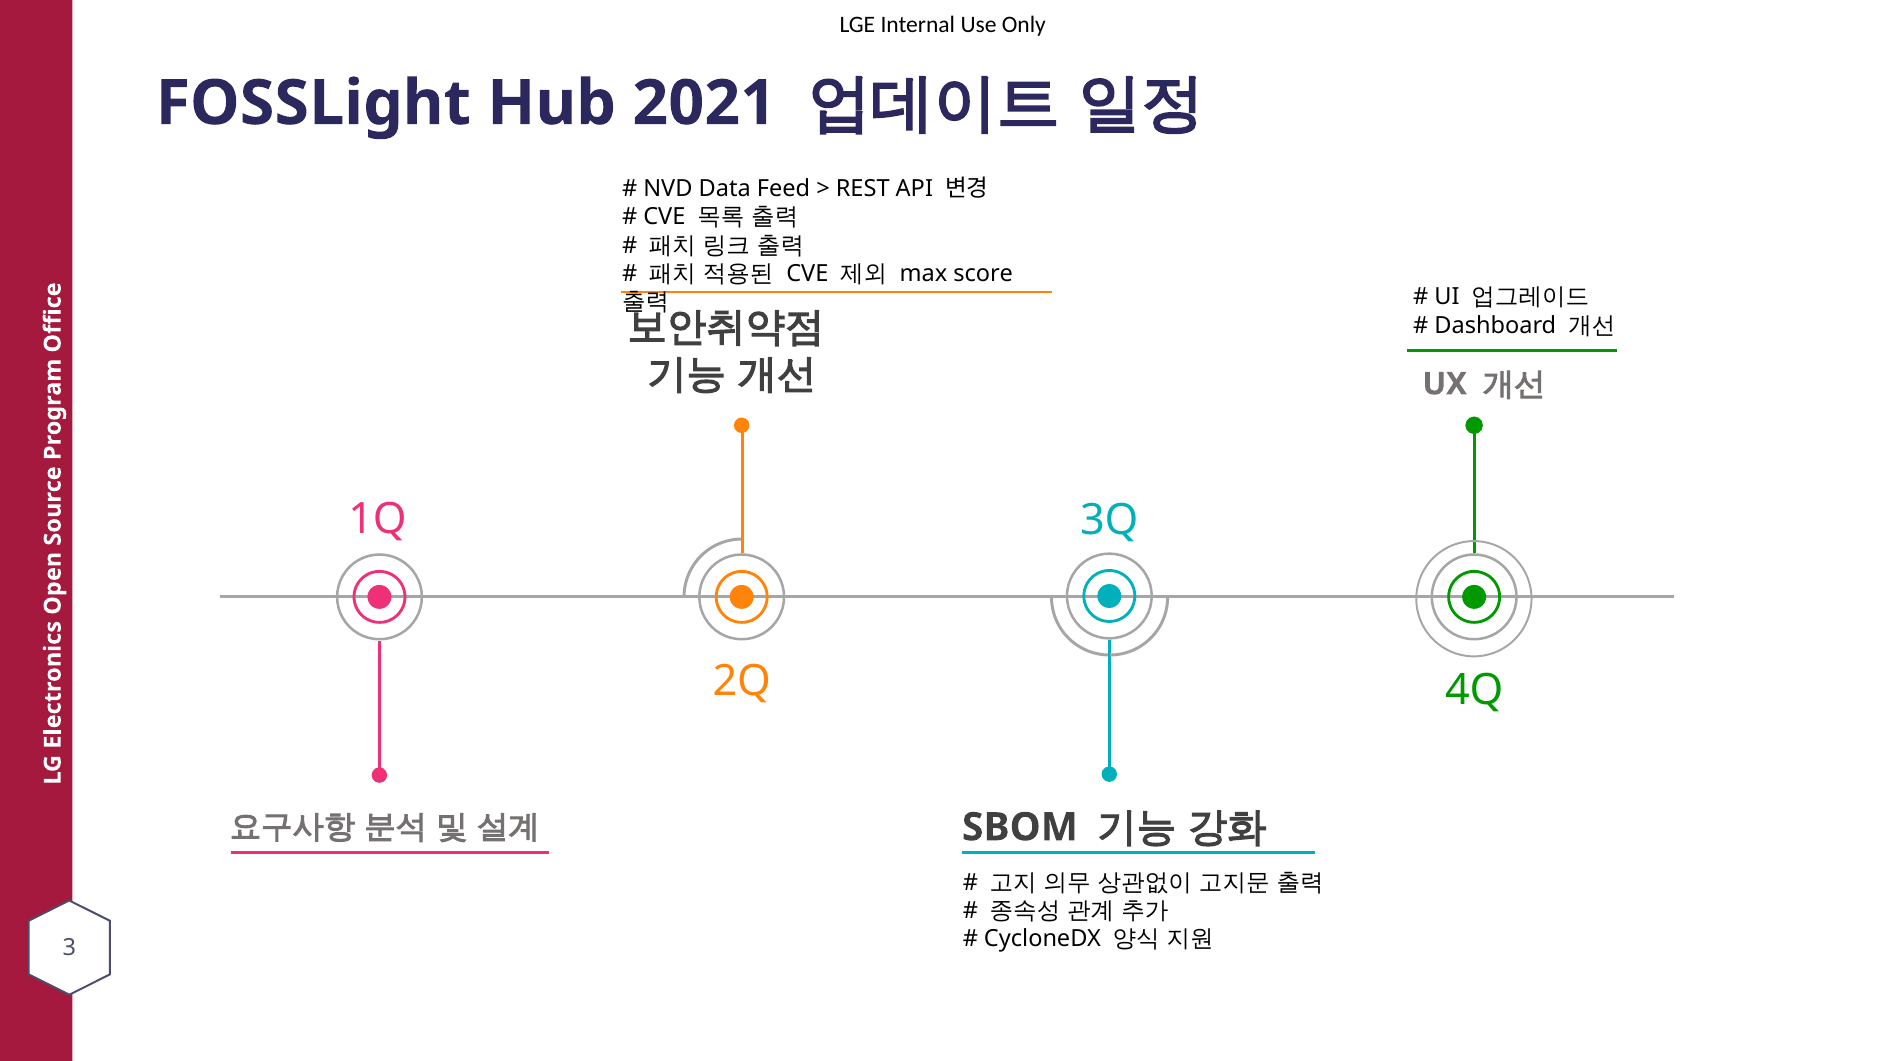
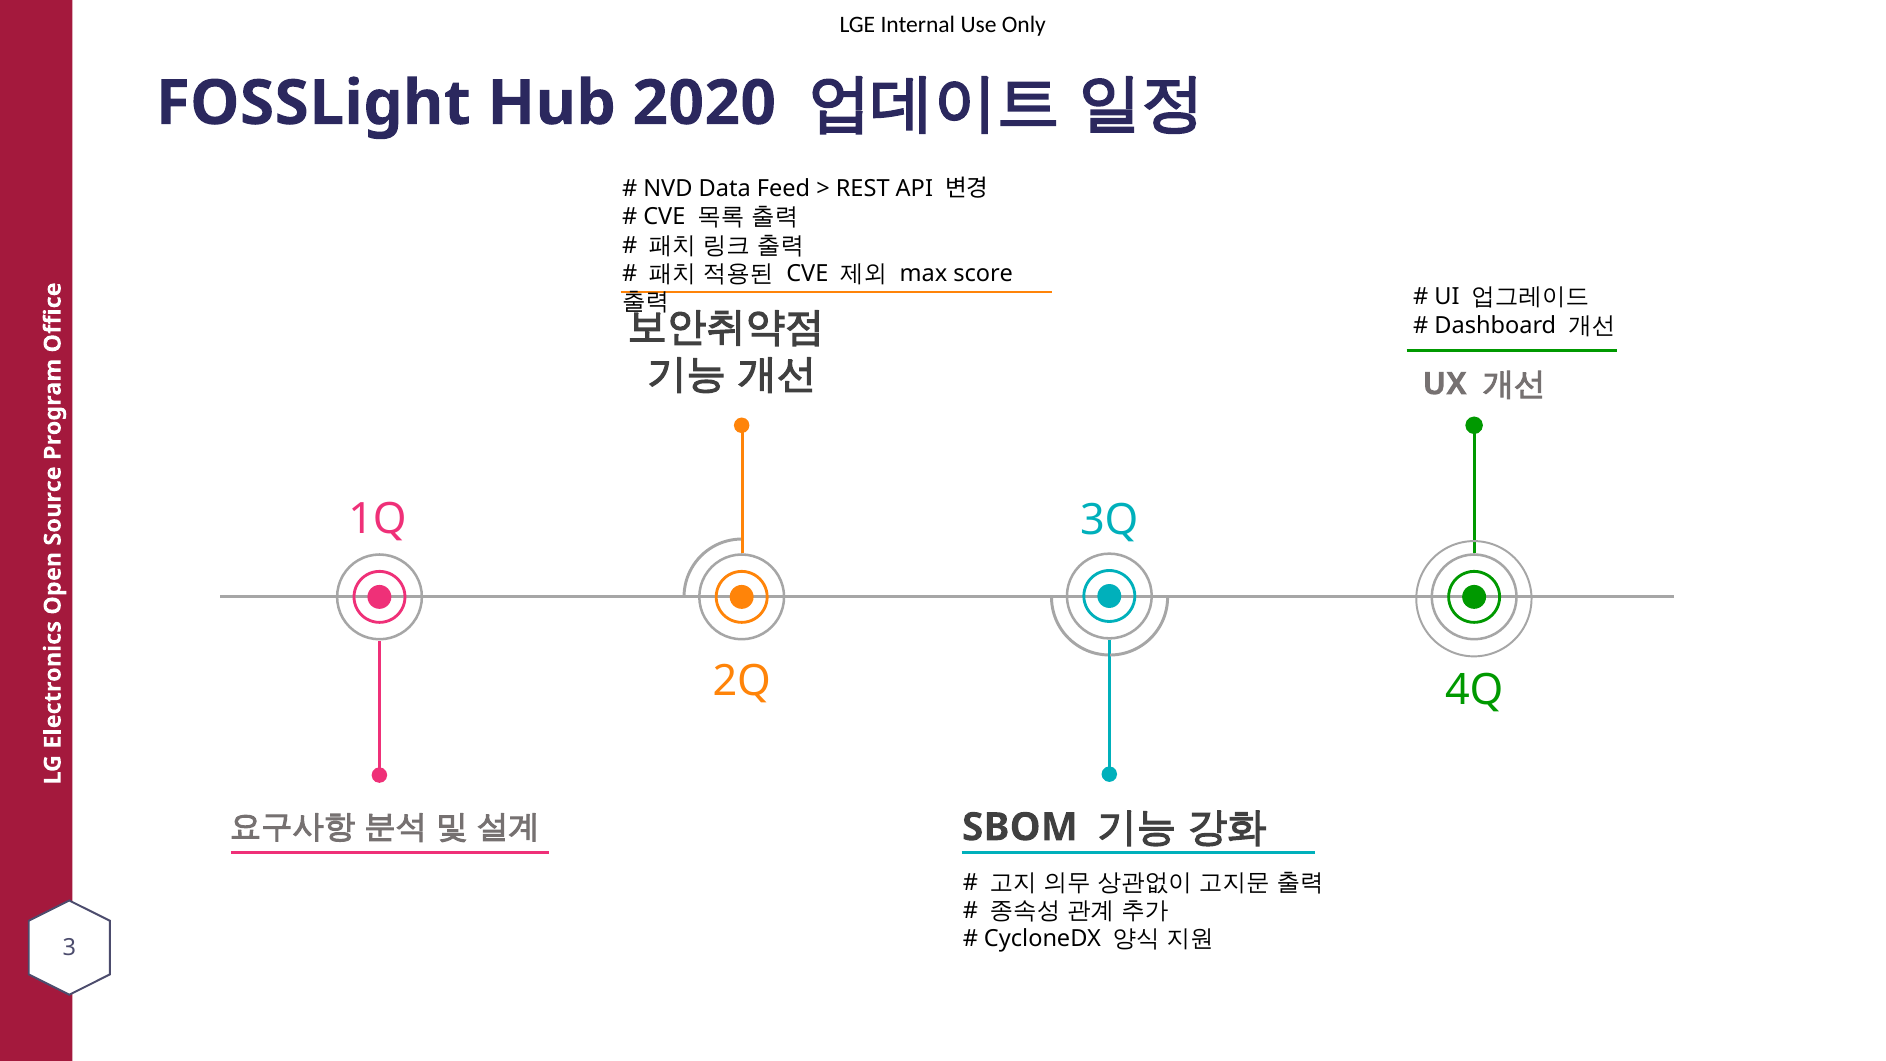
2021: 2021 -> 2020
